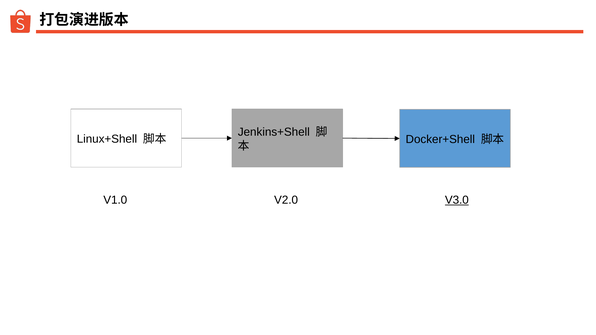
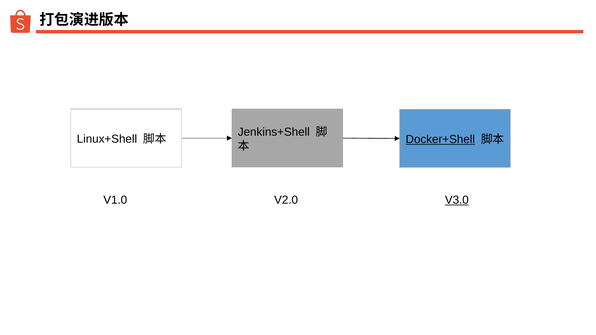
Docker+Shell underline: none -> present
